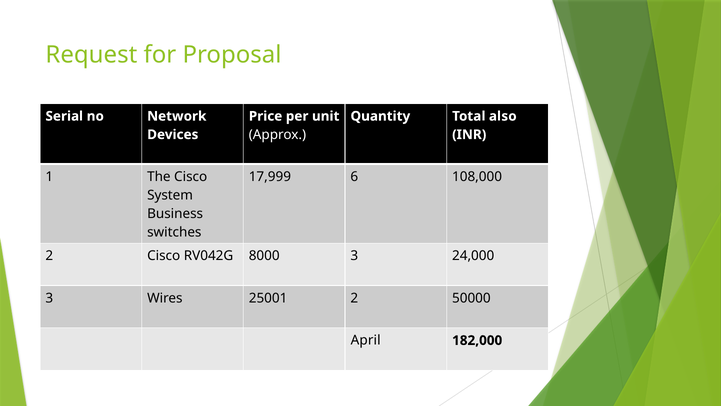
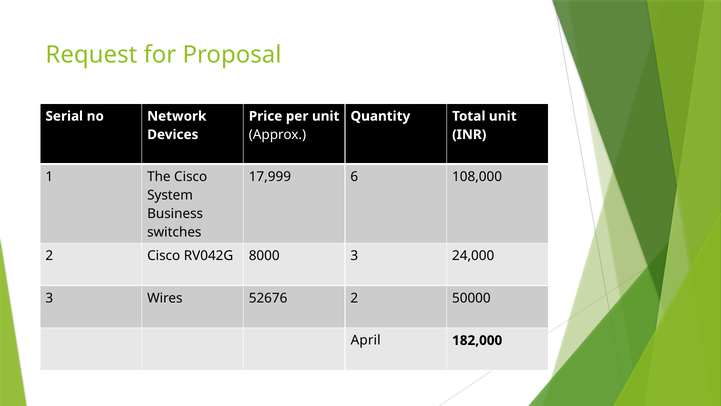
Total also: also -> unit
25001: 25001 -> 52676
